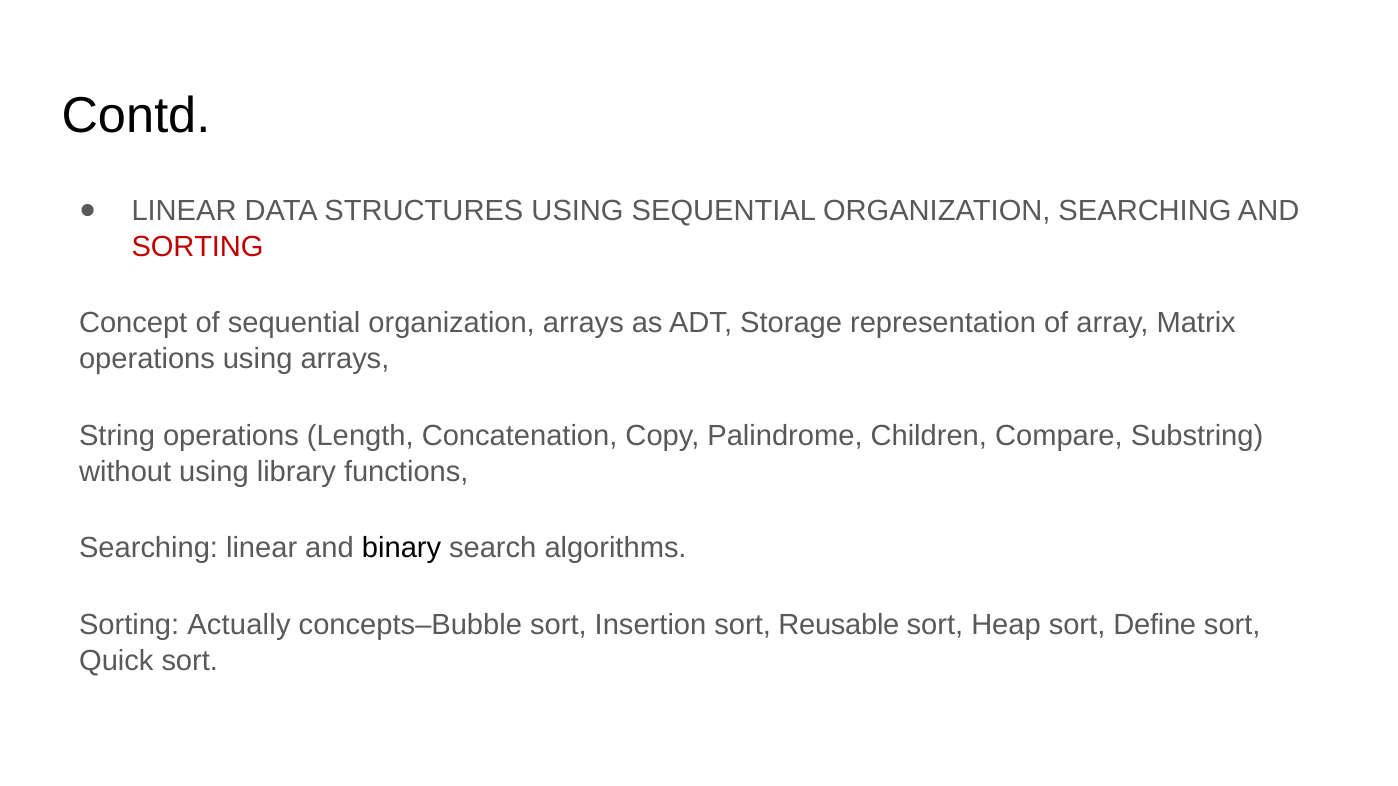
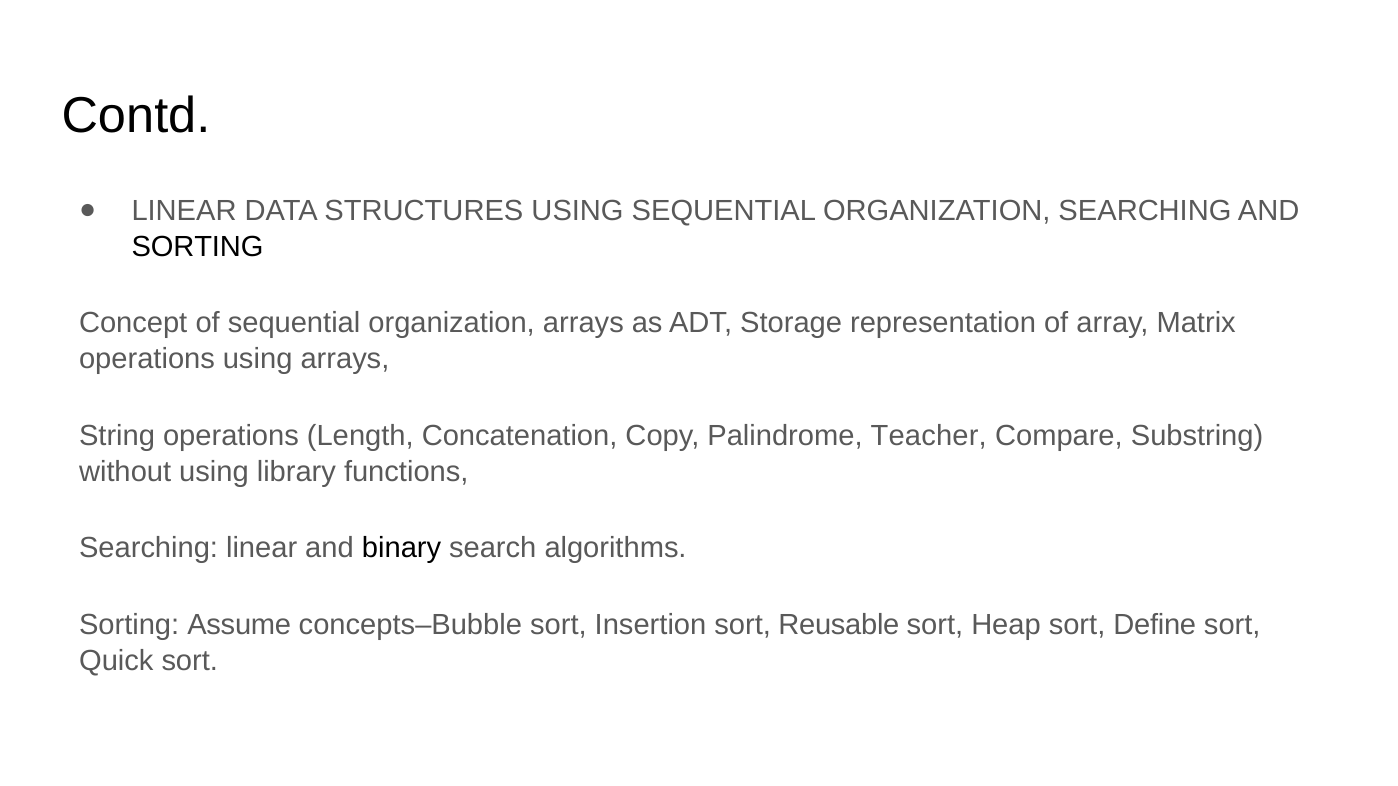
SORTING at (198, 247) colour: red -> black
Children: Children -> Teacher
Actually: Actually -> Assume
